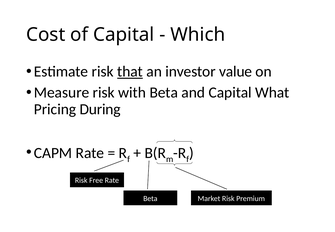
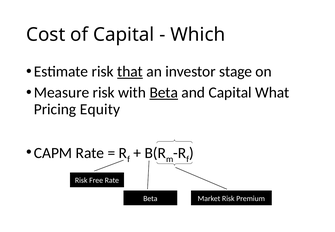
value: value -> stage
Beta at (164, 93) underline: none -> present
During: During -> Equity
